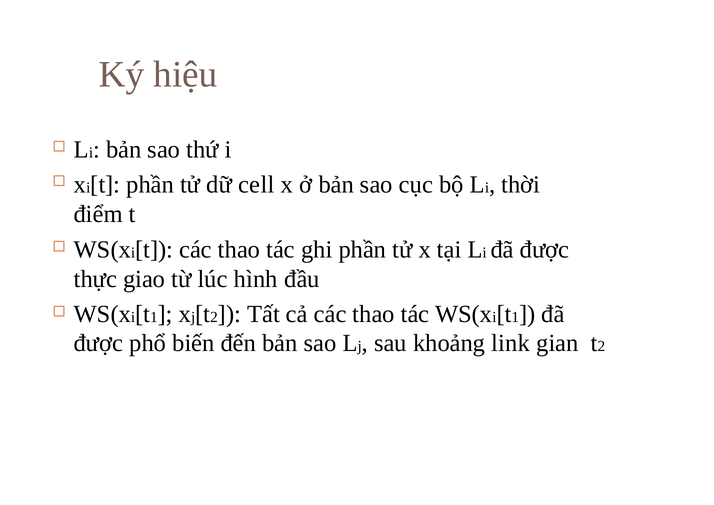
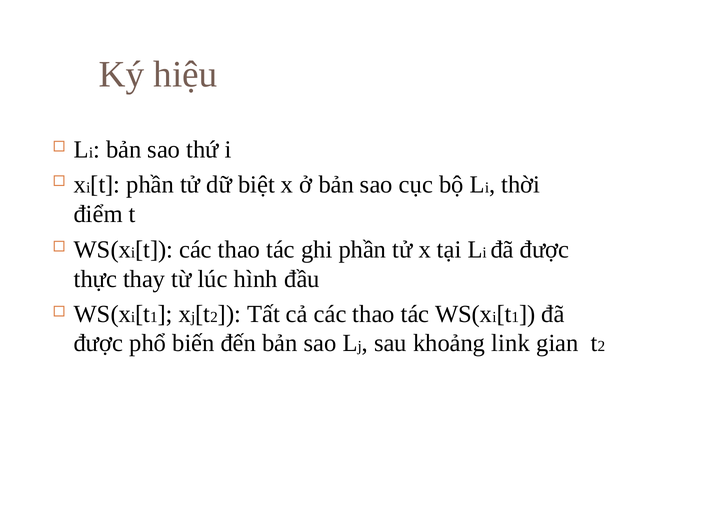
cell: cell -> biệt
giao: giao -> thay
